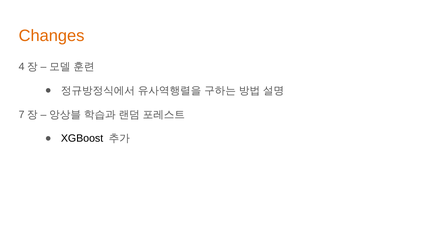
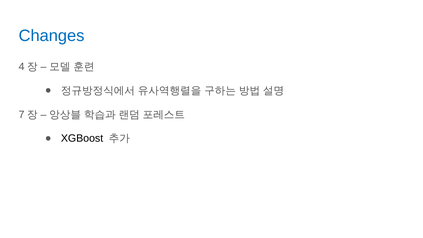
Changes colour: orange -> blue
